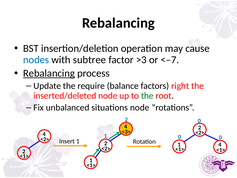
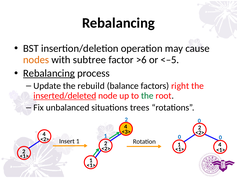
nodes colour: blue -> orange
>3: >3 -> >6
<–7: <–7 -> <–5
require: require -> rebuild
inserted/deleted underline: none -> present
situations node: node -> trees
